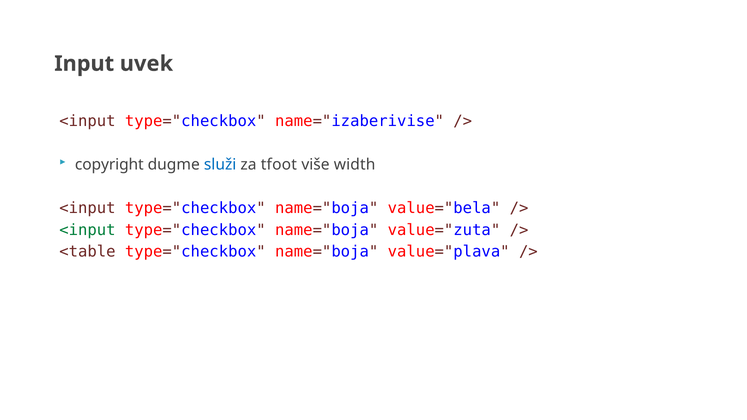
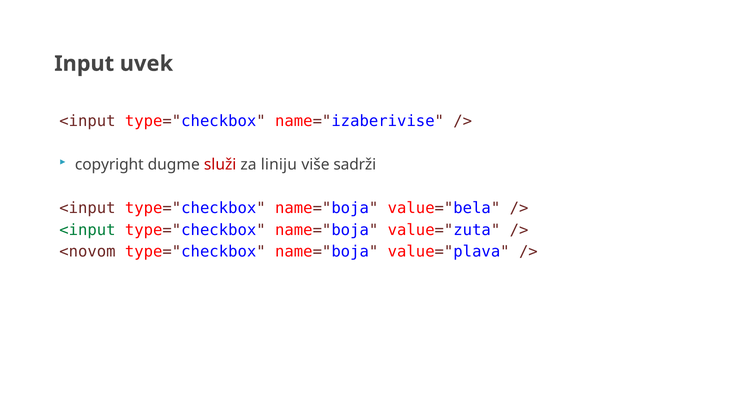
služi colour: blue -> red
tfoot: tfoot -> liniju
width: width -> sadrži
<table: <table -> <novom
